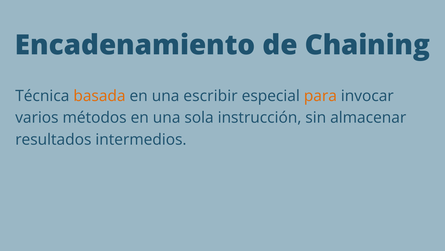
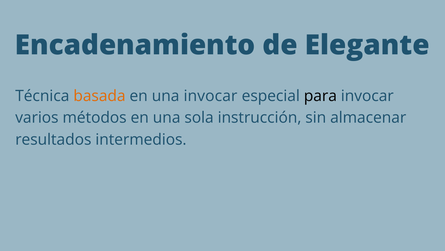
Chaining: Chaining -> Elegante
una escribir: escribir -> invocar
para colour: orange -> black
